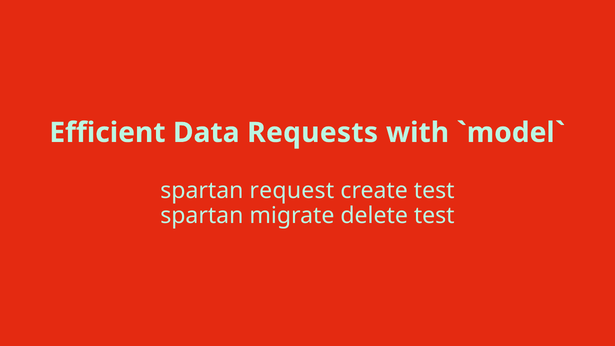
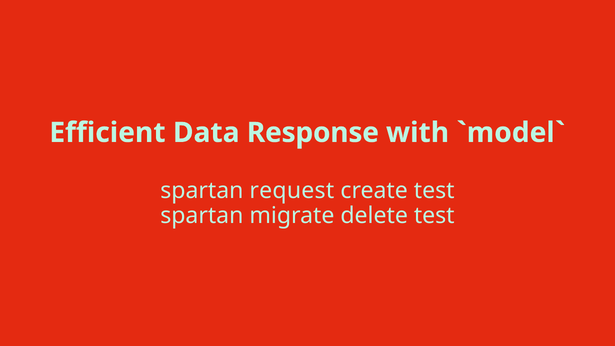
Requests: Requests -> Response
